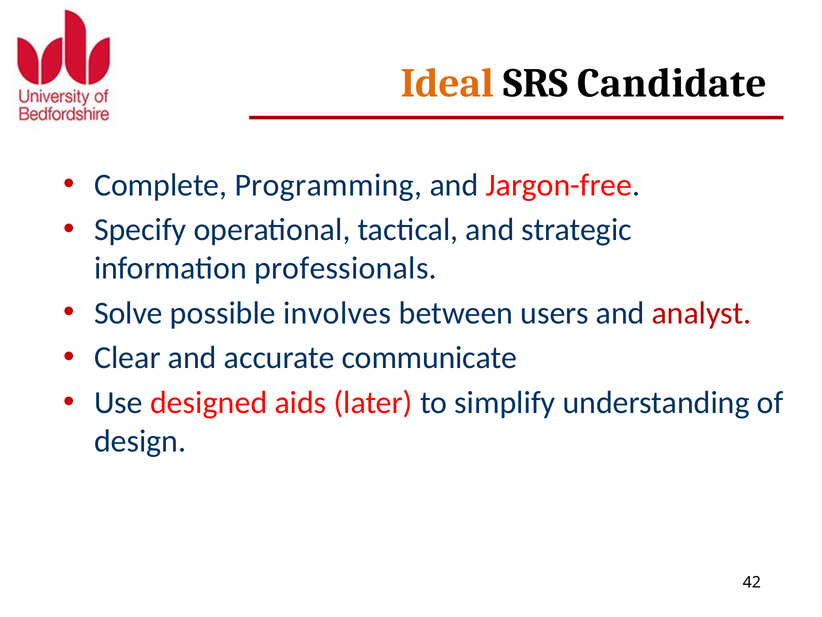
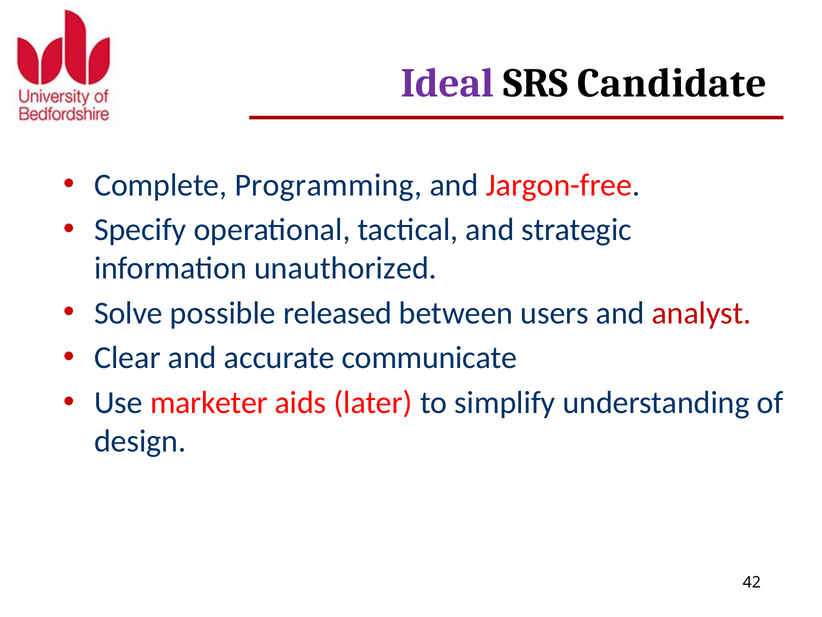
Ideal colour: orange -> purple
professionals: professionals -> unauthorized
involves: involves -> released
designed: designed -> marketer
